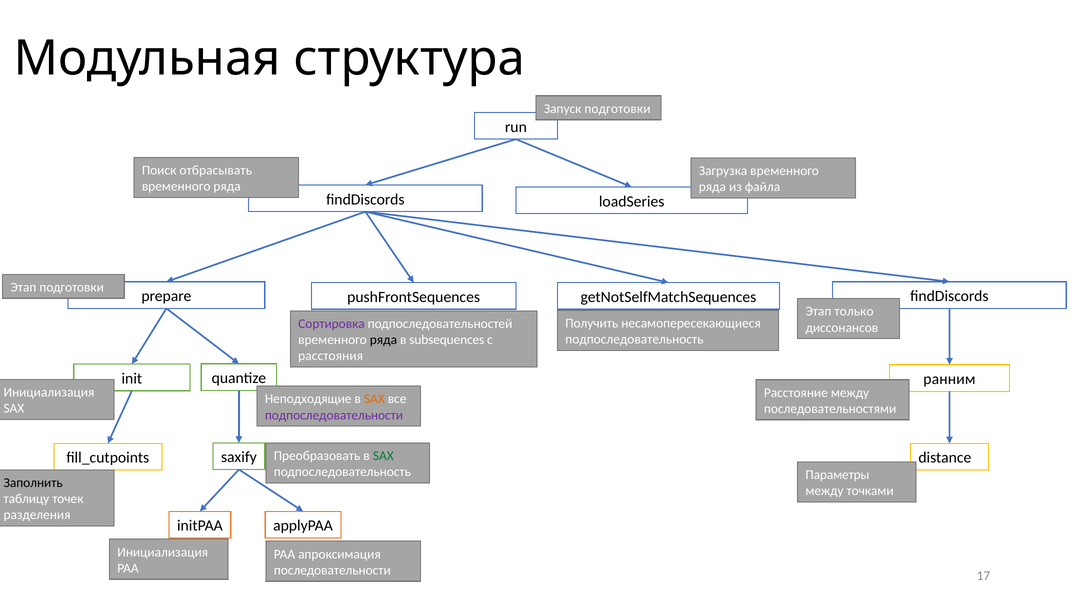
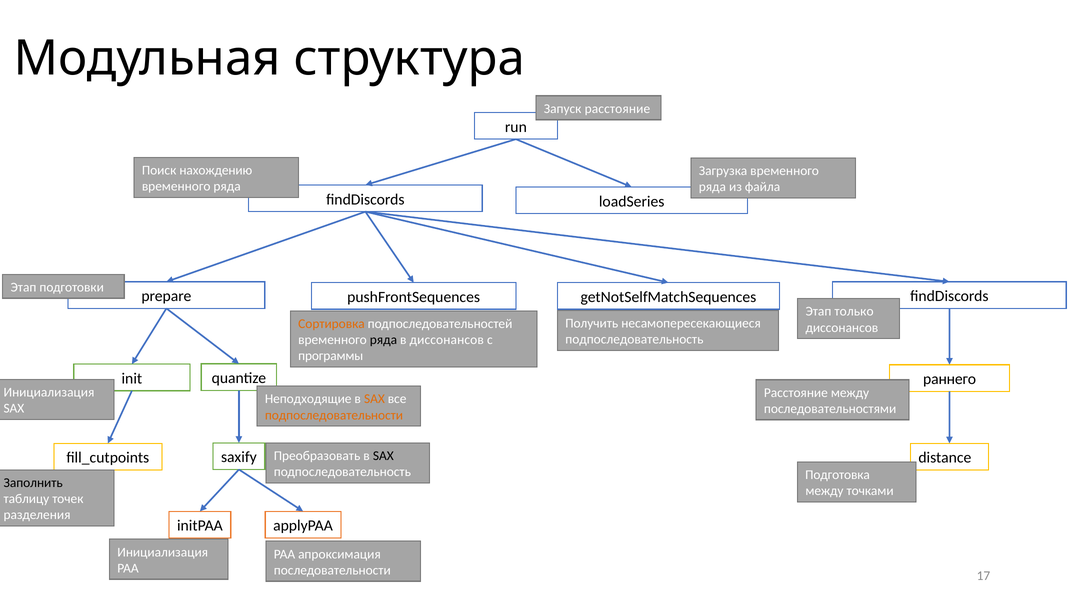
Запуск подготовки: подготовки -> расстояние
отбрасывать: отбрасывать -> нахождению
Сортировка colour: purple -> orange
в subsequences: subsequences -> диссонансов
расстояния: расстояния -> программы
ранним: ранним -> раннего
подпоследовательности colour: purple -> orange
SAX at (383, 456) colour: green -> black
Параметры: Параметры -> Подготовка
